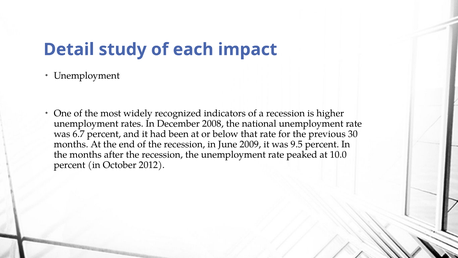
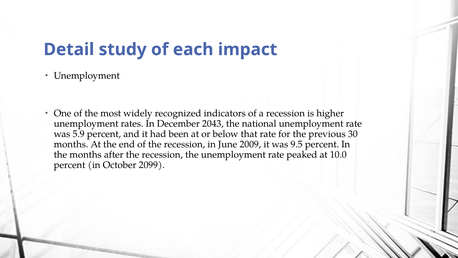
2008: 2008 -> 2043
6.7: 6.7 -> 5.9
2012: 2012 -> 2099
